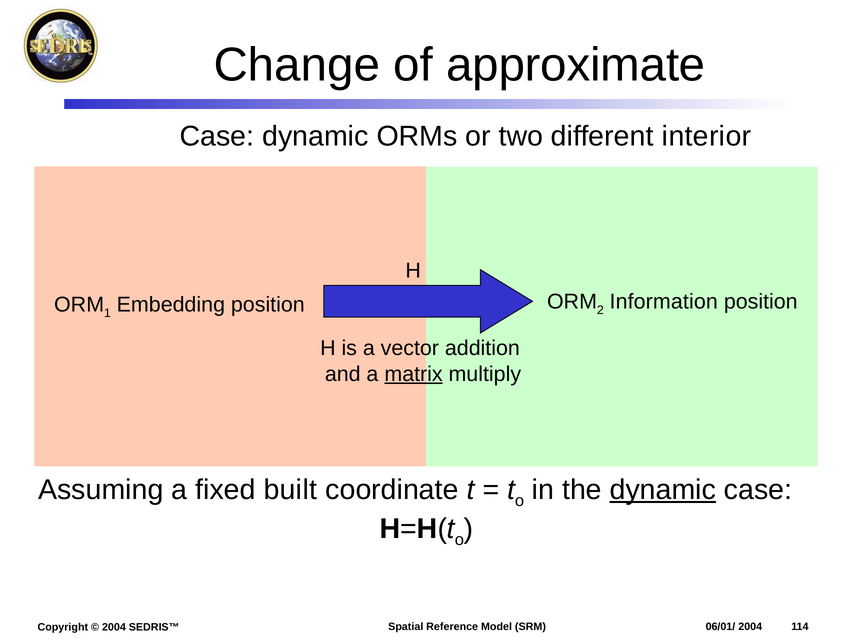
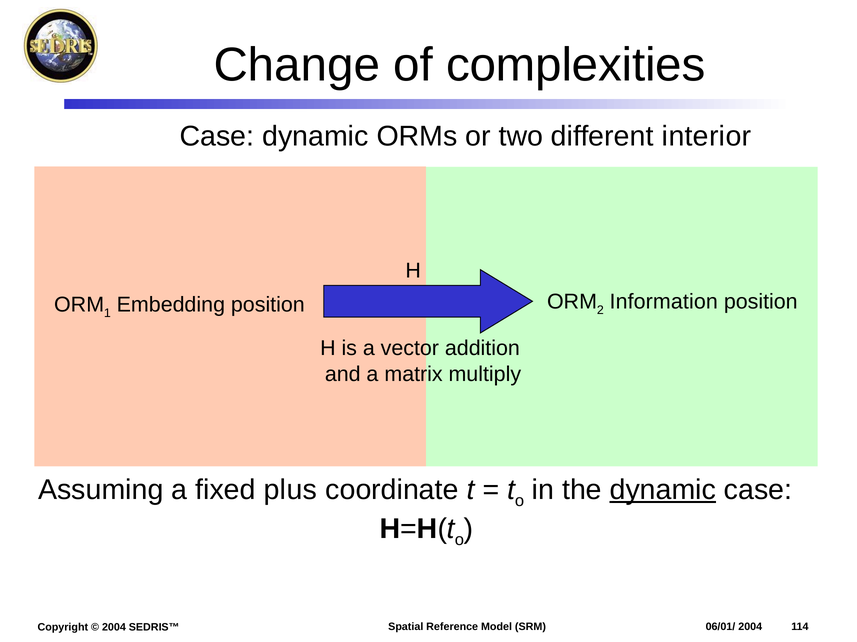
approximate: approximate -> complexities
matrix underline: present -> none
built: built -> plus
